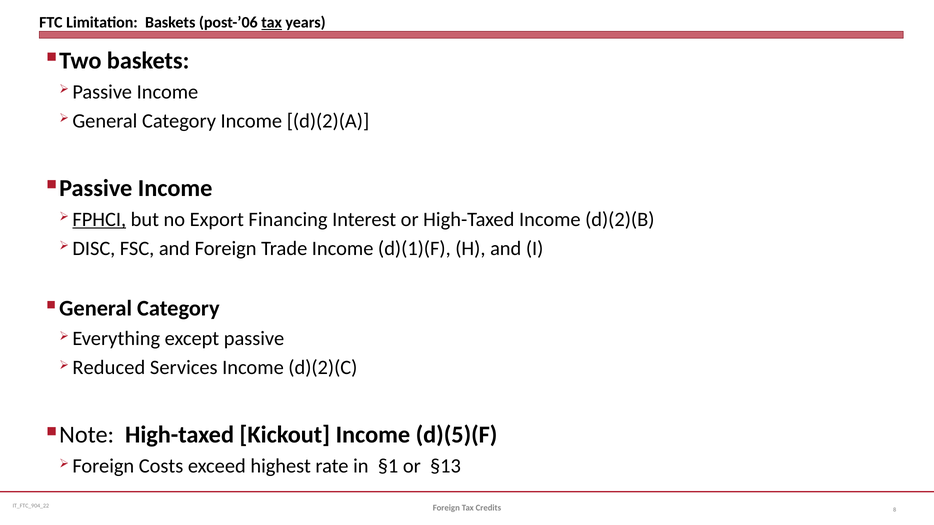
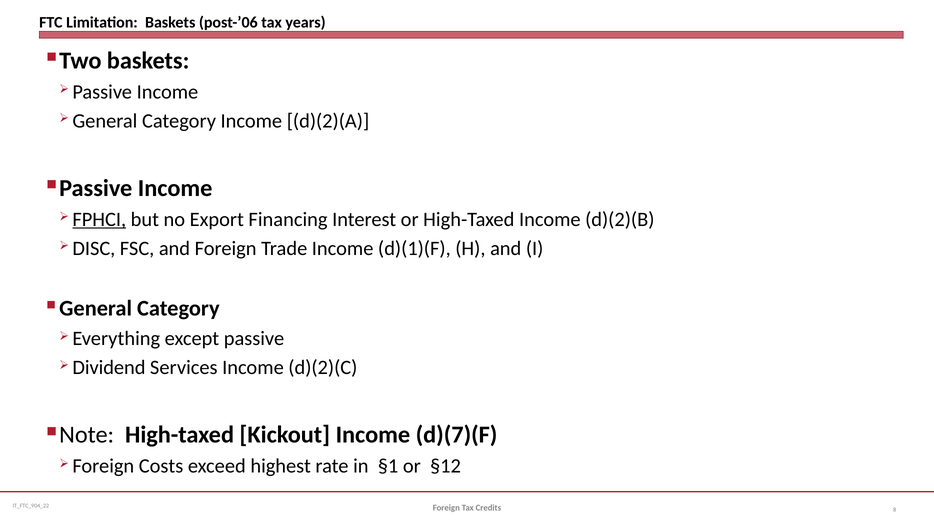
tax at (272, 23) underline: present -> none
Reduced: Reduced -> Dividend
d)(5)(F: d)(5)(F -> d)(7)(F
§13: §13 -> §12
